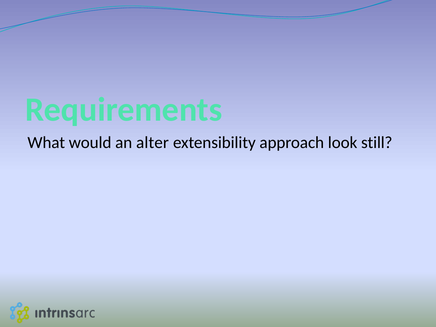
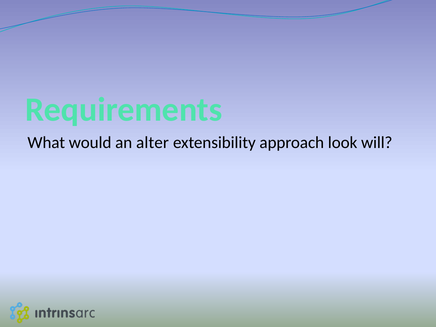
still: still -> will
